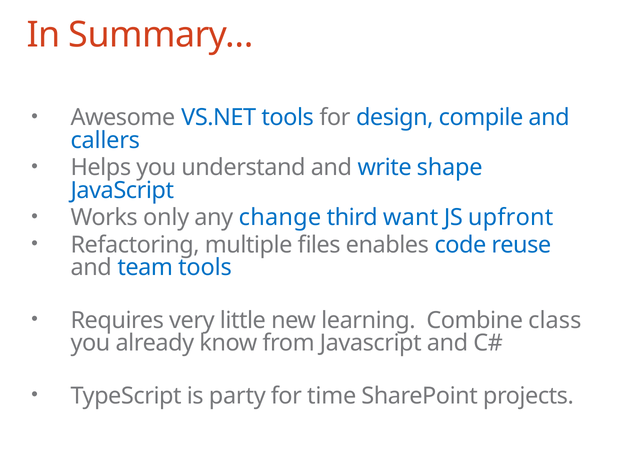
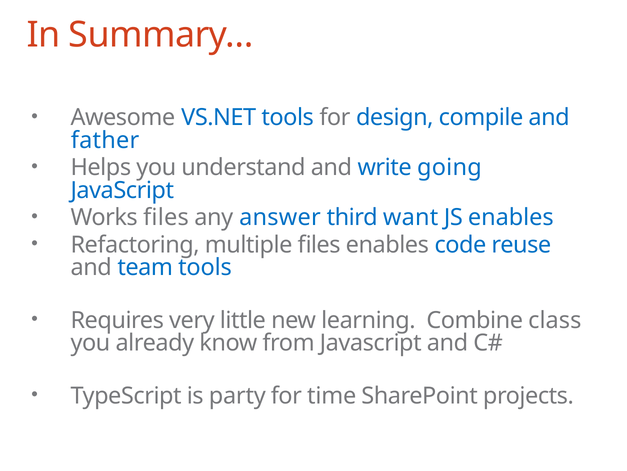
callers: callers -> father
shape: shape -> going
Works only: only -> files
change: change -> answer
JS upfront: upfront -> enables
